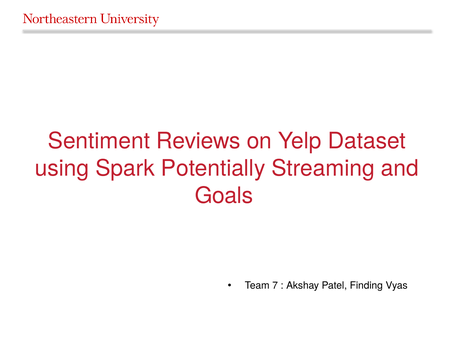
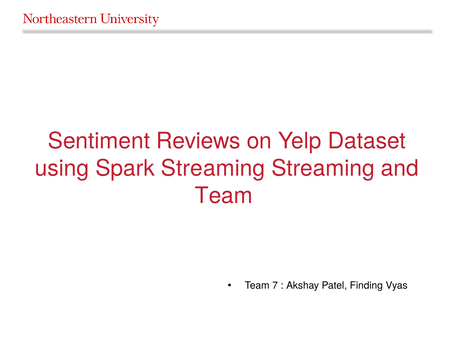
Spark Potentially: Potentially -> Streaming
Goals at (224, 195): Goals -> Team
